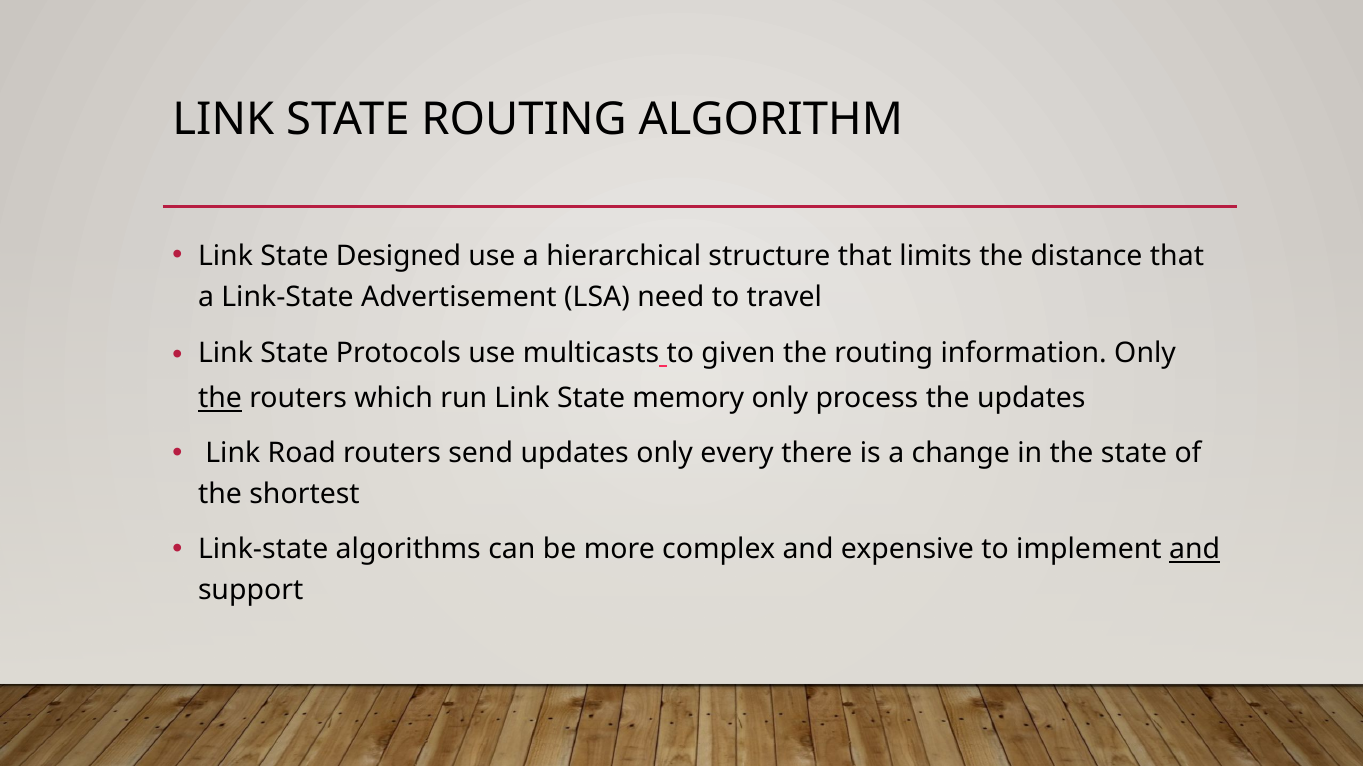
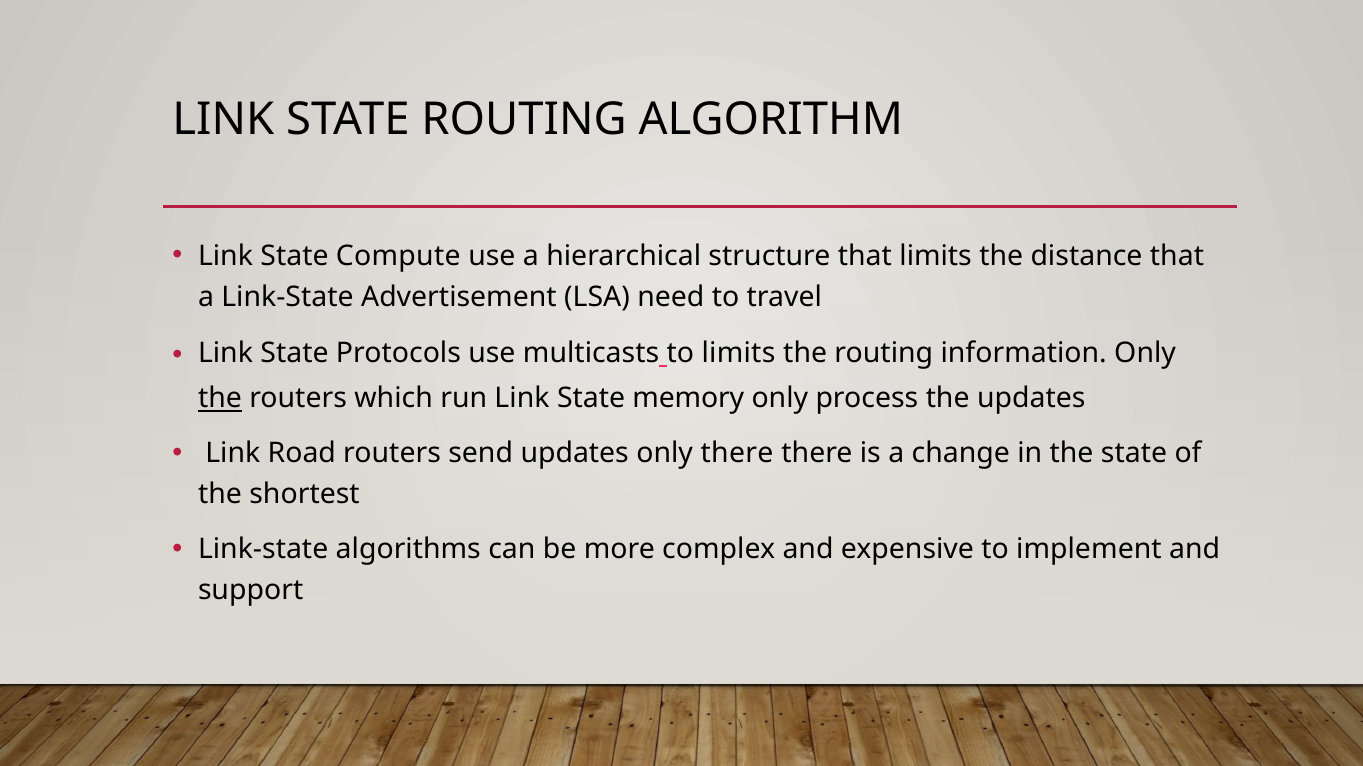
Designed: Designed -> Compute
to given: given -> limits
only every: every -> there
and at (1195, 550) underline: present -> none
